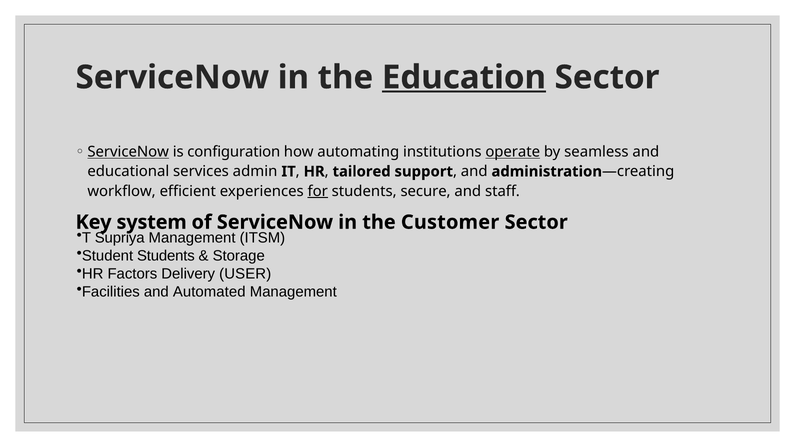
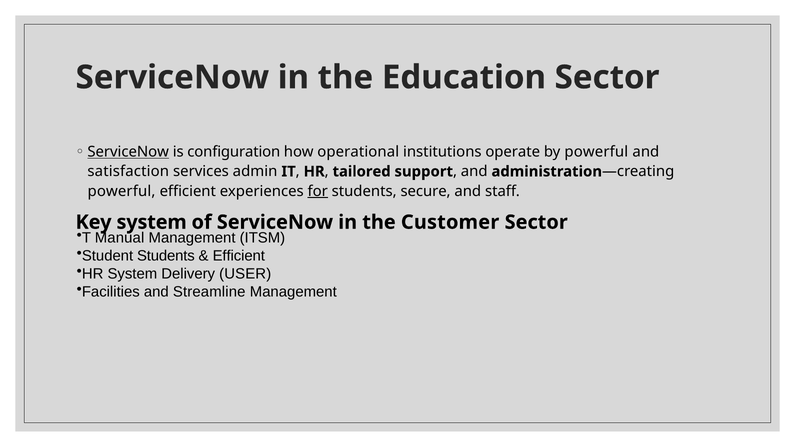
Education underline: present -> none
automating: automating -> operational
operate underline: present -> none
by seamless: seamless -> powerful
educational: educational -> satisfaction
workflow at (122, 191): workflow -> powerful
Supriya: Supriya -> Manual
Storage at (239, 256): Storage -> Efficient
HR Factors: Factors -> System
Automated: Automated -> Streamline
